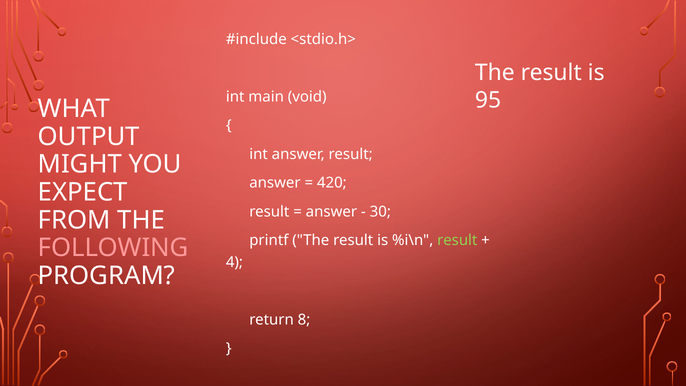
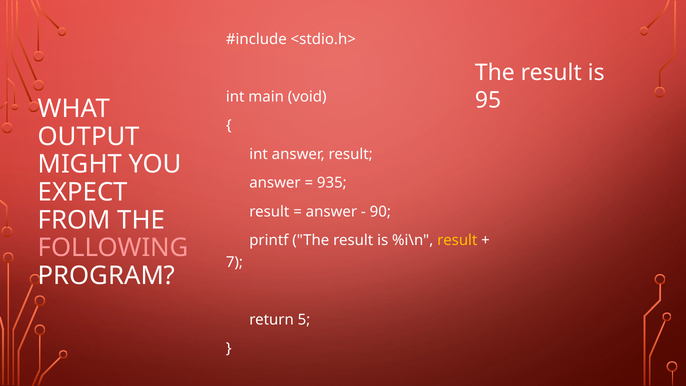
420: 420 -> 935
30: 30 -> 90
result at (457, 240) colour: light green -> yellow
4: 4 -> 7
8: 8 -> 5
